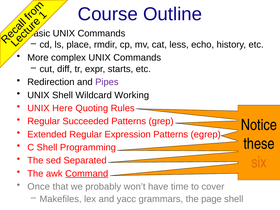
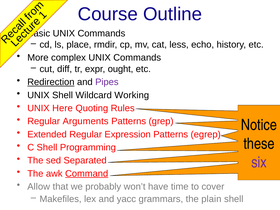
starts: starts -> ought
Redirection underline: none -> present
Succeeded: Succeeded -> Arguments
six colour: orange -> purple
Once: Once -> Allow
page: page -> plain
